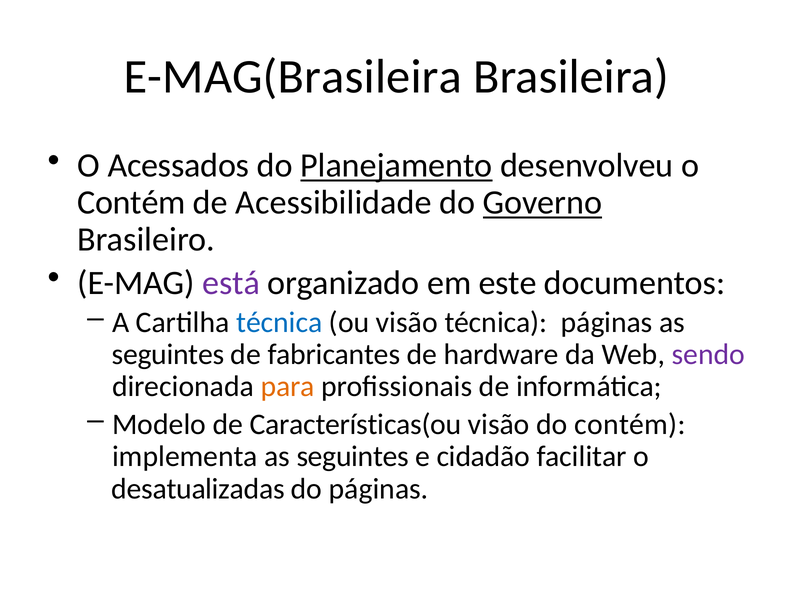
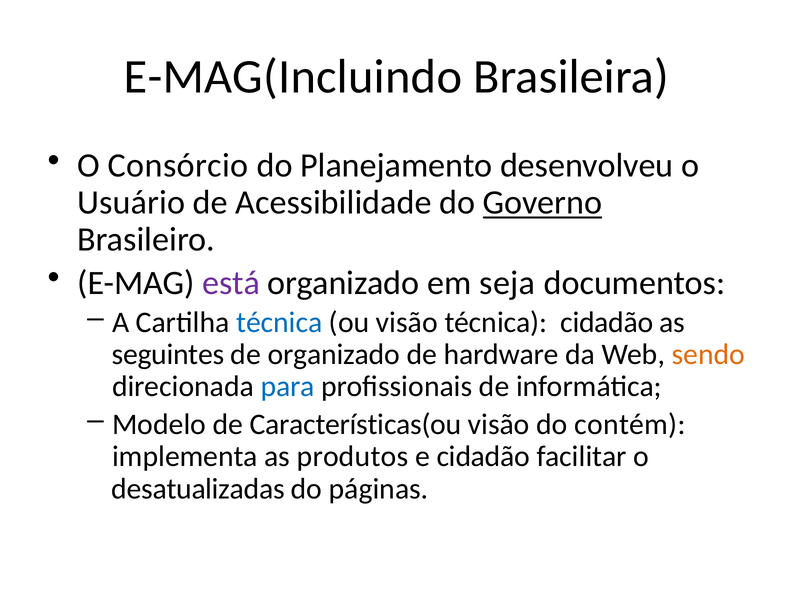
E-MAG(Brasileira: E-MAG(Brasileira -> E-MAG(Incluindo
Acessados: Acessados -> Consórcio
Planejamento underline: present -> none
Contém at (131, 203): Contém -> Usuário
este: este -> seja
técnica páginas: páginas -> cidadão
de fabricantes: fabricantes -> organizado
sendo colour: purple -> orange
para colour: orange -> blue
implementa as seguintes: seguintes -> produtos
